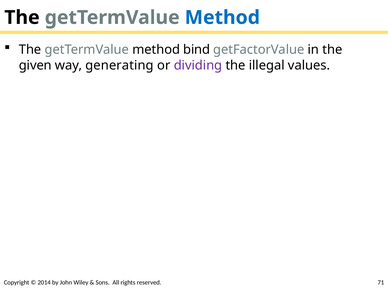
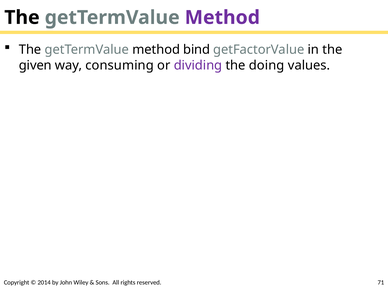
Method at (222, 18) colour: blue -> purple
generating: generating -> consuming
illegal: illegal -> doing
